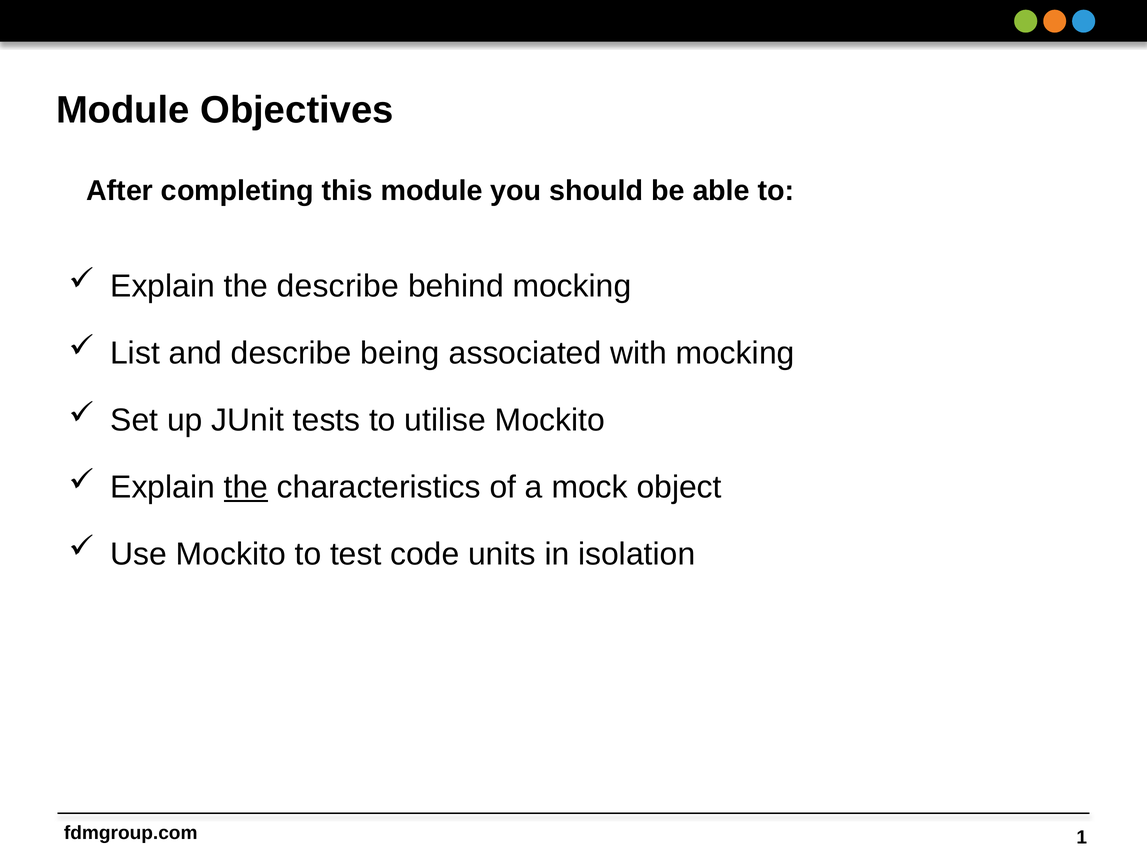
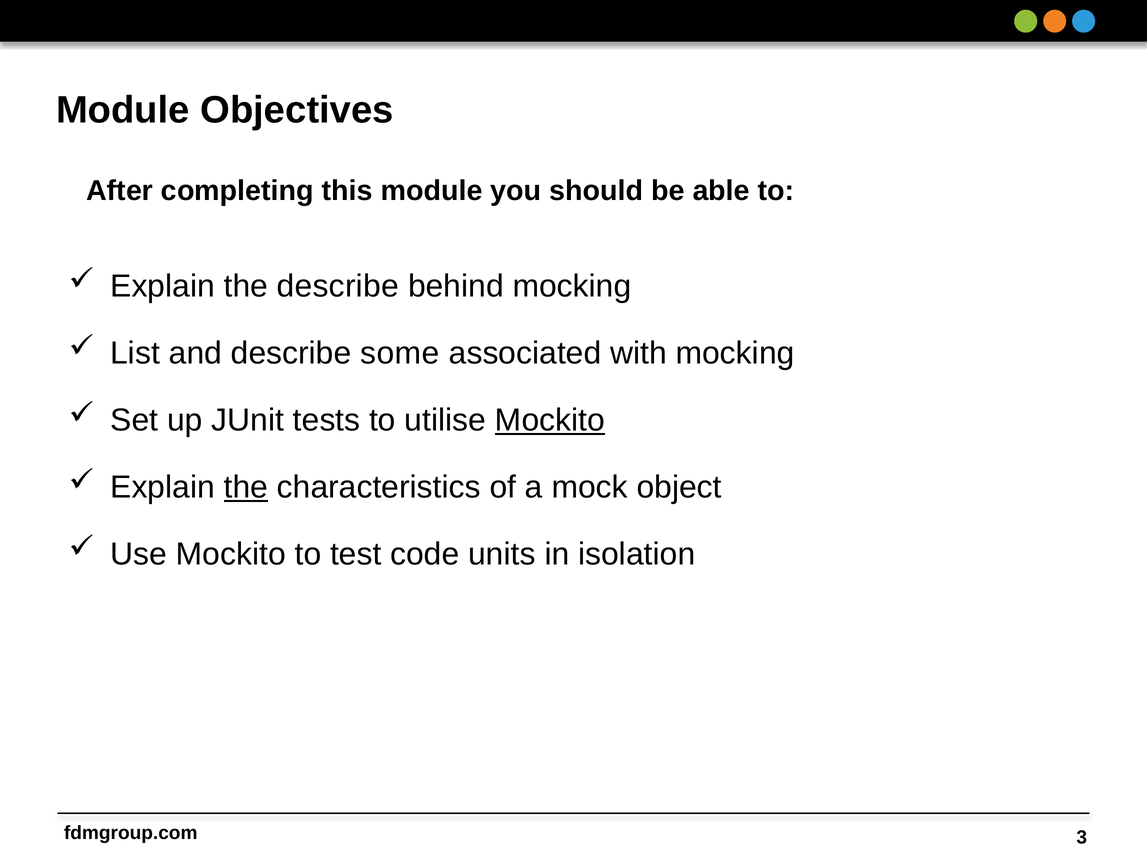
being: being -> some
Mockito at (550, 420) underline: none -> present
1: 1 -> 3
